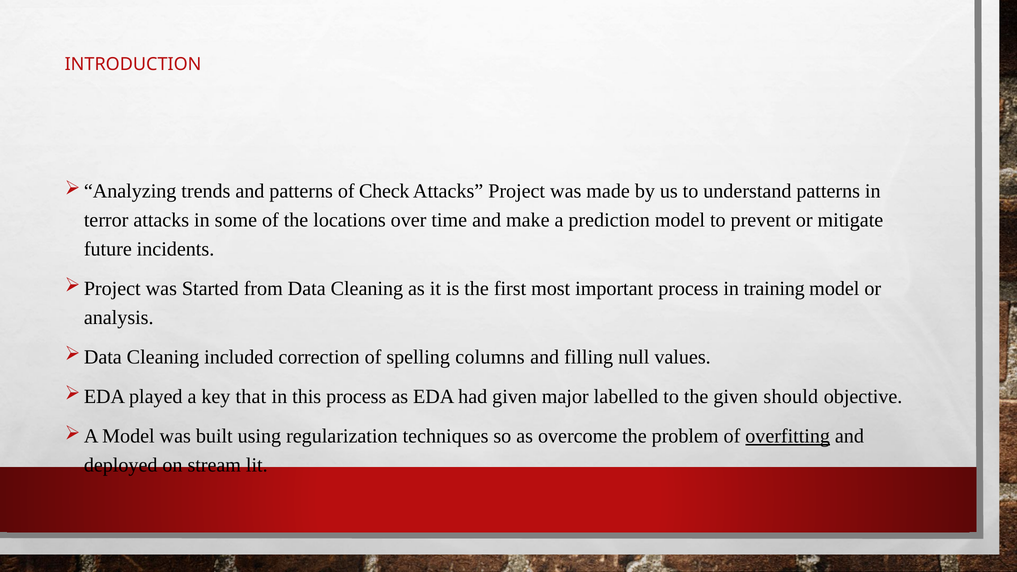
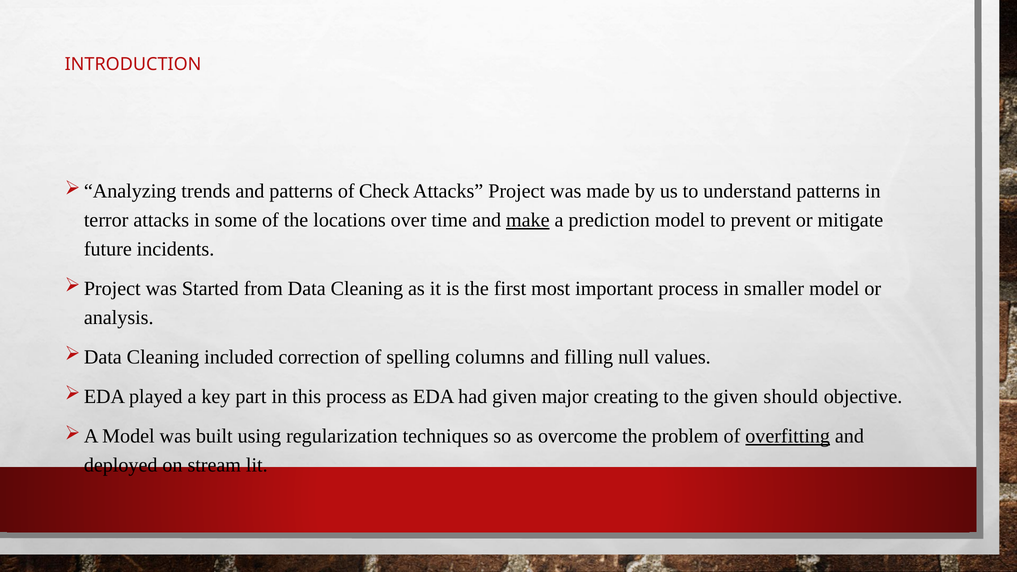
make underline: none -> present
training: training -> smaller
that: that -> part
labelled: labelled -> creating
